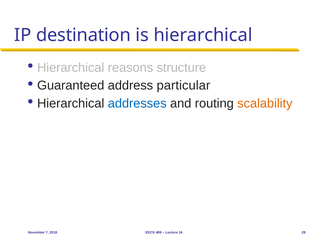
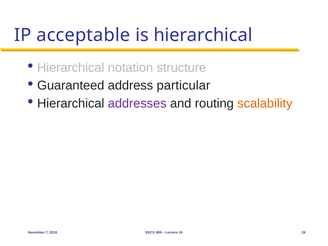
destination: destination -> acceptable
reasons: reasons -> notation
addresses colour: blue -> purple
